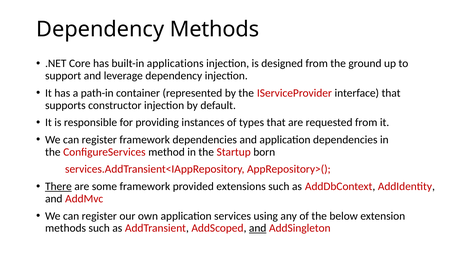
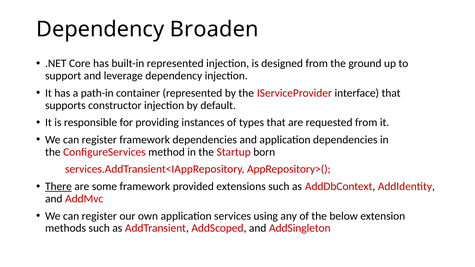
Dependency Methods: Methods -> Broaden
built-in applications: applications -> represented
and at (258, 228) underline: present -> none
